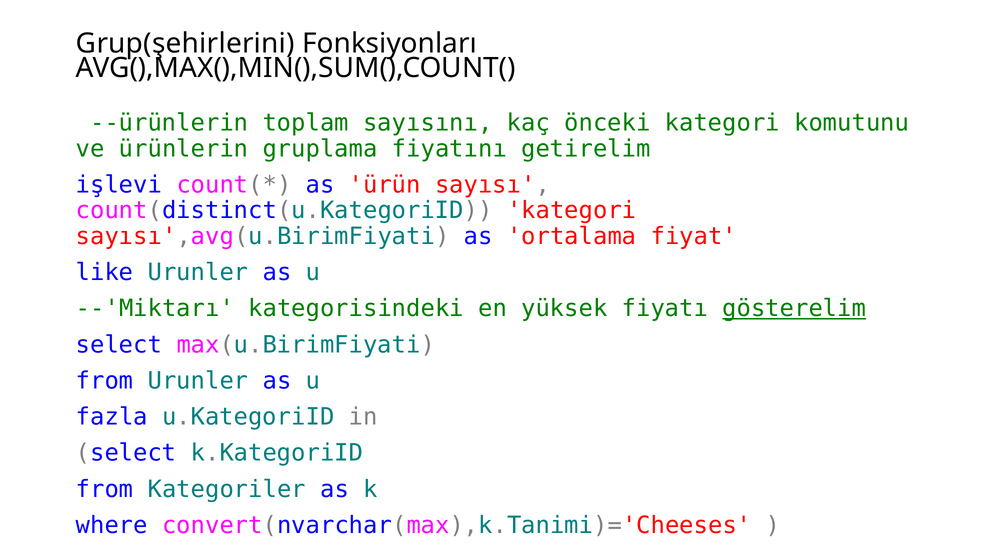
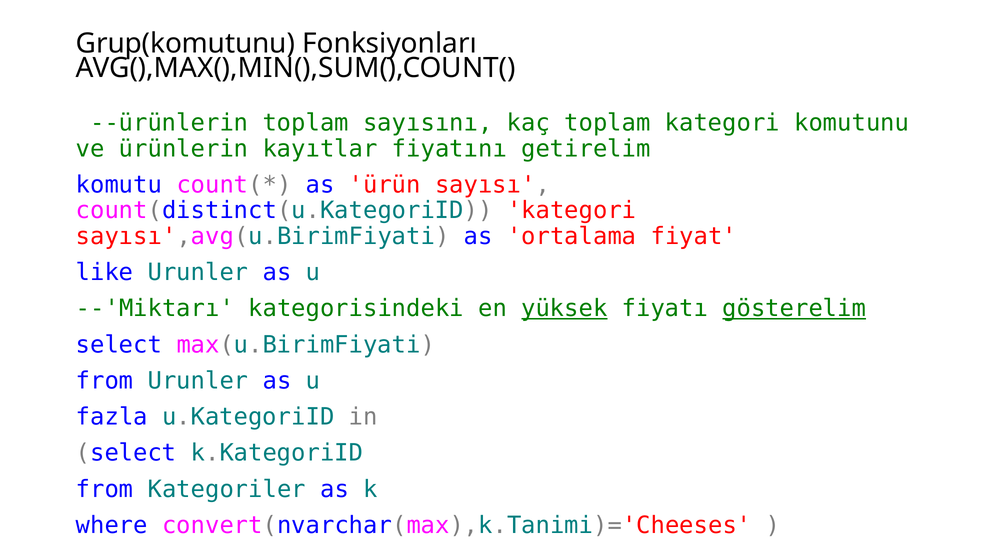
Grup(şehirlerini: Grup(şehirlerini -> Grup(komutunu
kaç önceki: önceki -> toplam
gruplama: gruplama -> kayıtlar
işlevi: işlevi -> komutu
yüksek underline: none -> present
